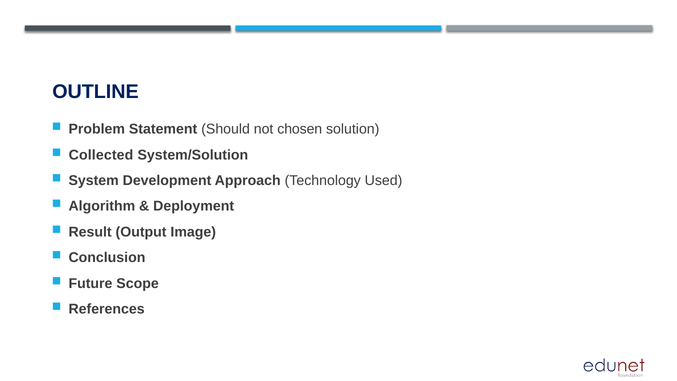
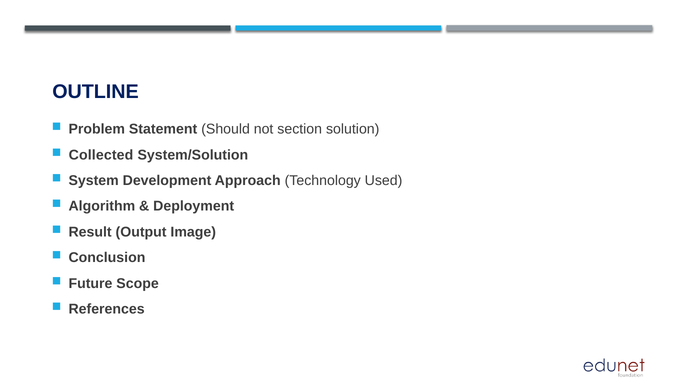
chosen: chosen -> section
